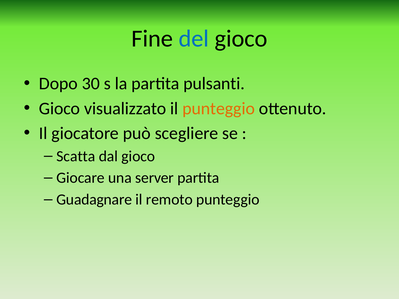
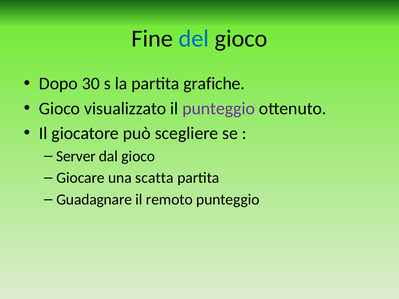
pulsanti: pulsanti -> grafiche
punteggio at (219, 109) colour: orange -> purple
Scatta: Scatta -> Server
server: server -> scatta
